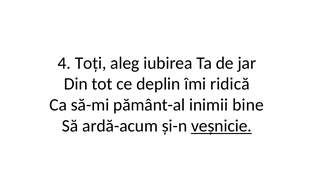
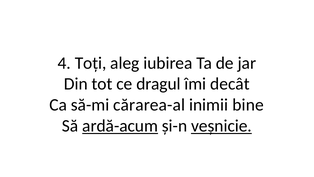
deplin: deplin -> dragul
ridică: ridică -> decât
pământ-al: pământ-al -> cărarea-al
ardă-acum underline: none -> present
